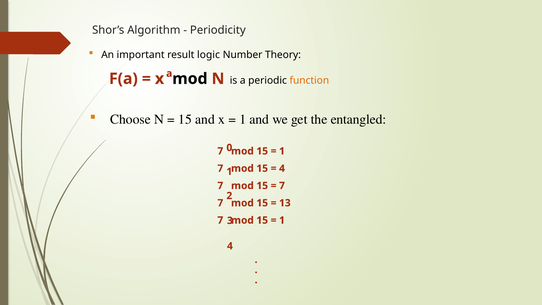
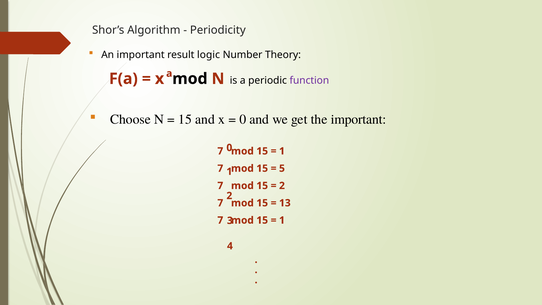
function colour: orange -> purple
1 at (243, 119): 1 -> 0
the entangled: entangled -> important
4 at (282, 168): 4 -> 5
7 at (282, 186): 7 -> 2
